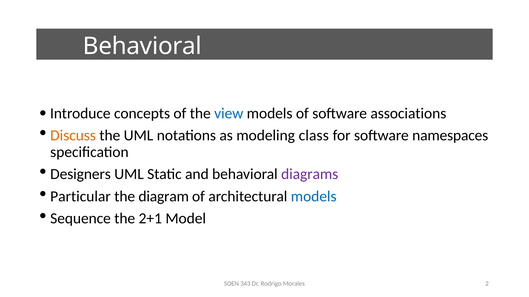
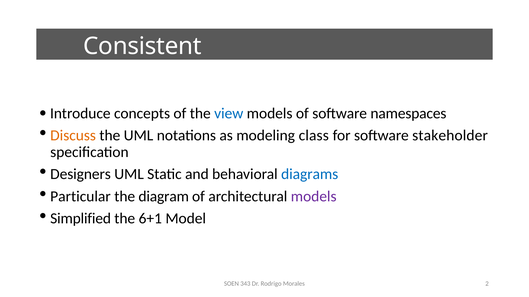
Behavioral at (142, 46): Behavioral -> Consistent
associations: associations -> namespaces
namespaces: namespaces -> stakeholder
diagrams colour: purple -> blue
models at (314, 197) colour: blue -> purple
Sequence: Sequence -> Simplified
2+1: 2+1 -> 6+1
